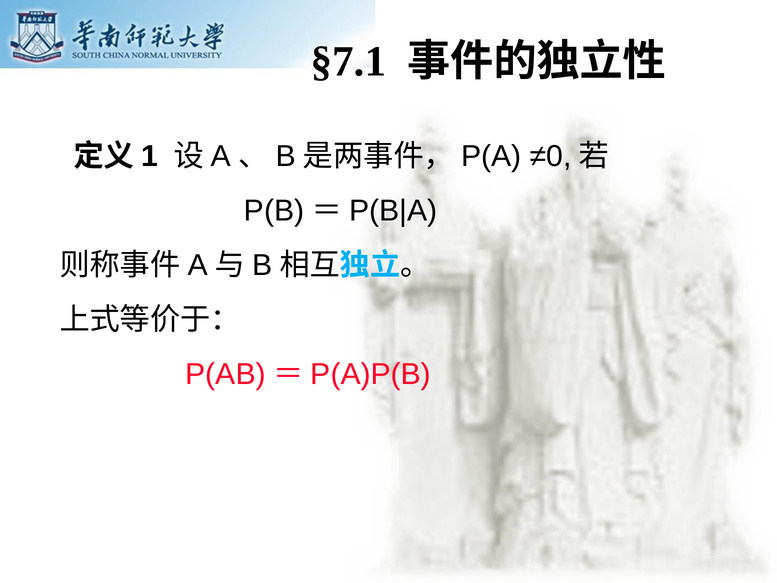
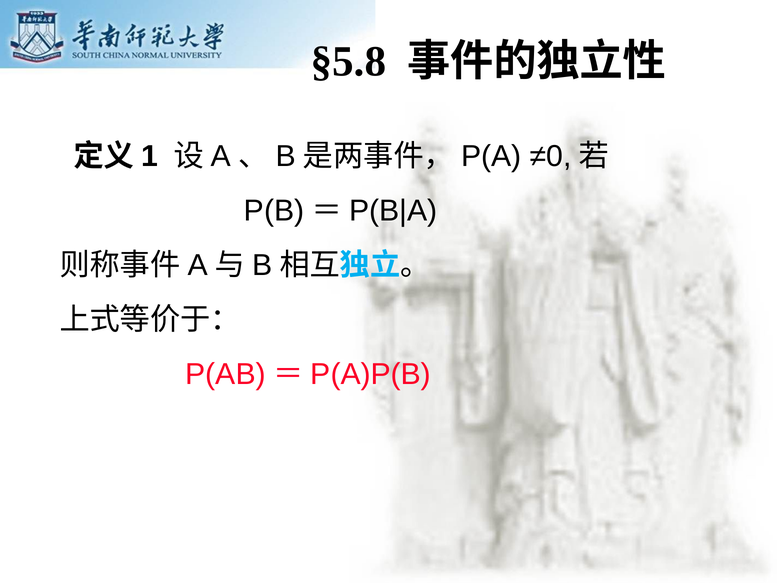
§7.1: §7.1 -> §5.8
